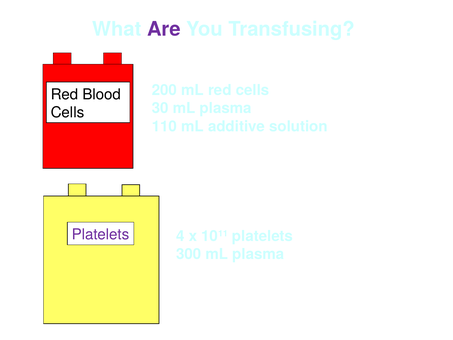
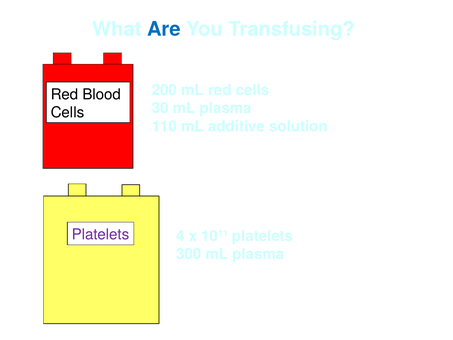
Are colour: purple -> blue
